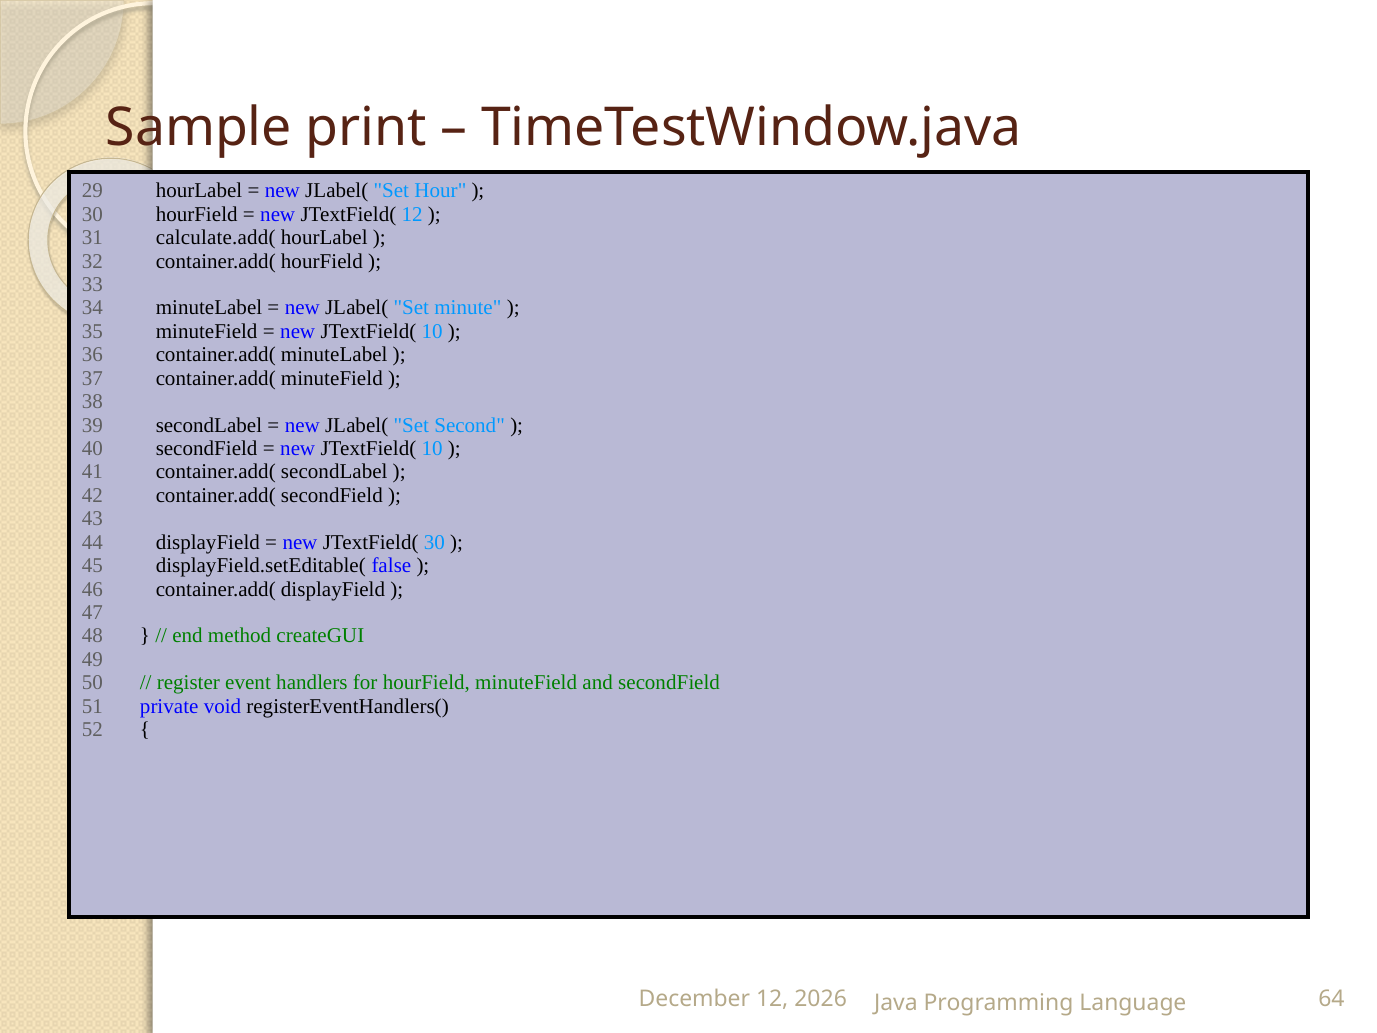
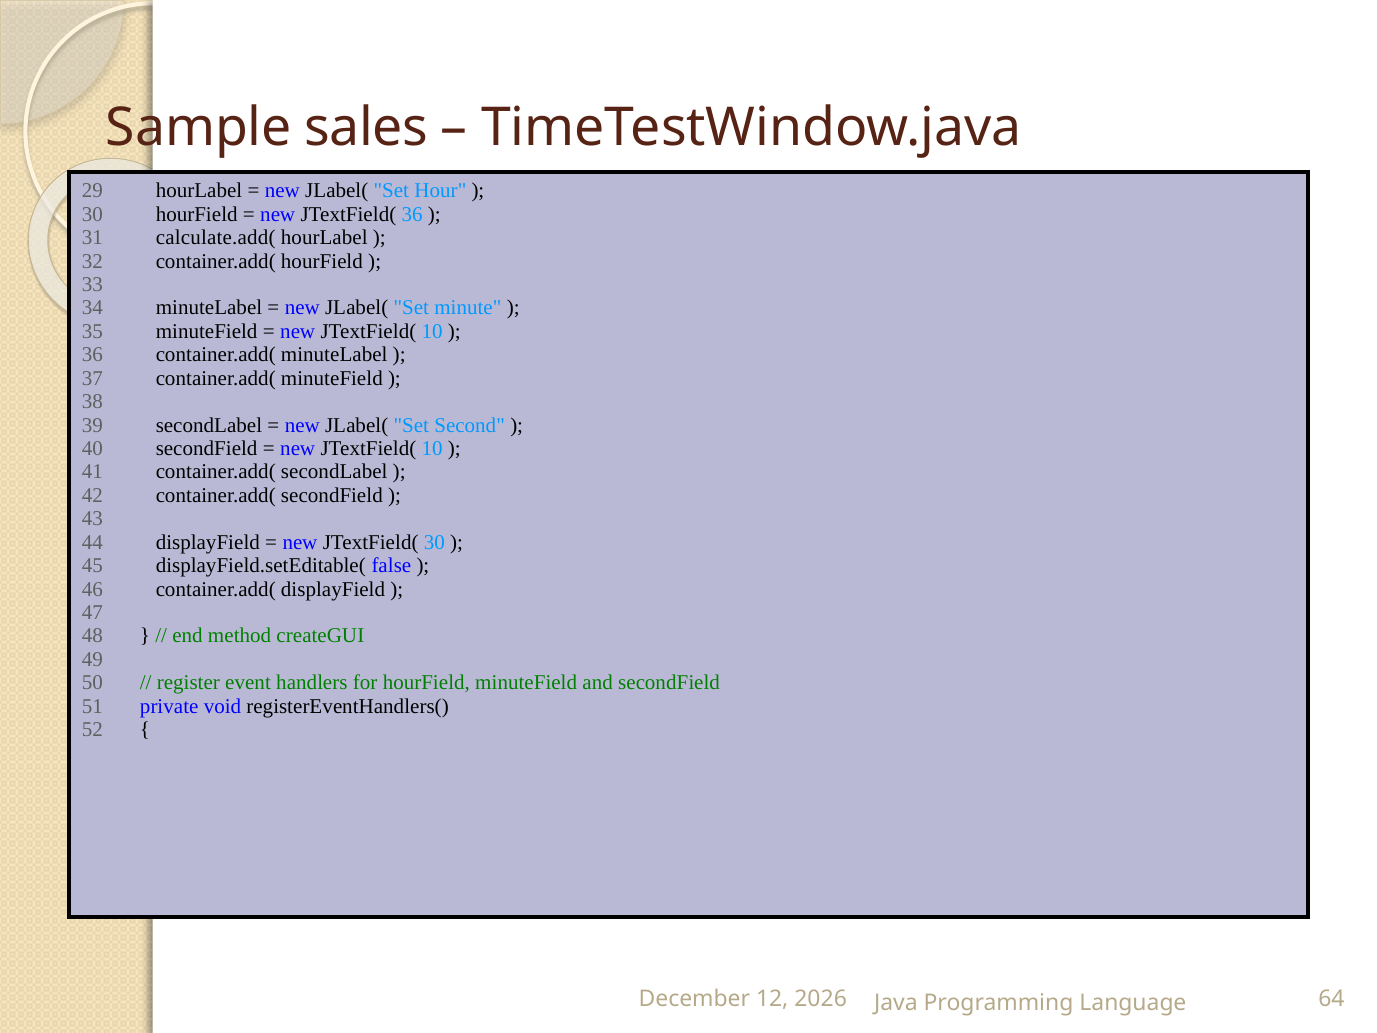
print: print -> sales
JTextField( 12: 12 -> 36
